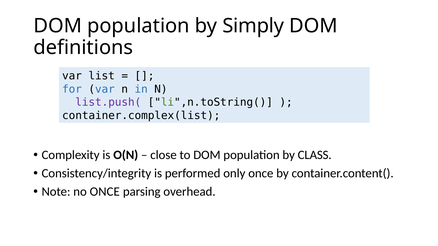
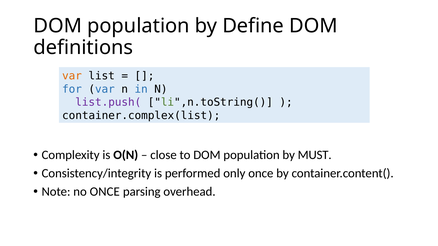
Simply: Simply -> Define
var at (72, 76) colour: black -> orange
CLASS: CLASS -> MUST
